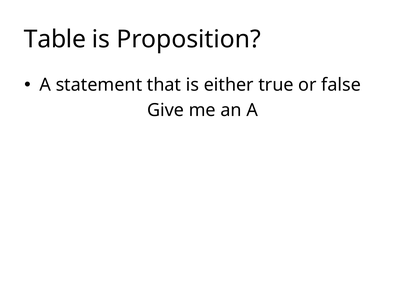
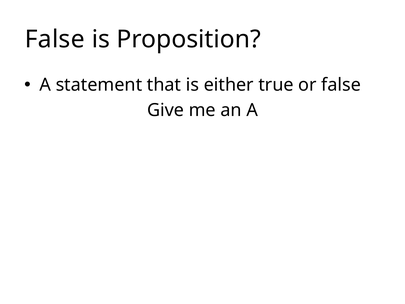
Table at (55, 39): Table -> False
